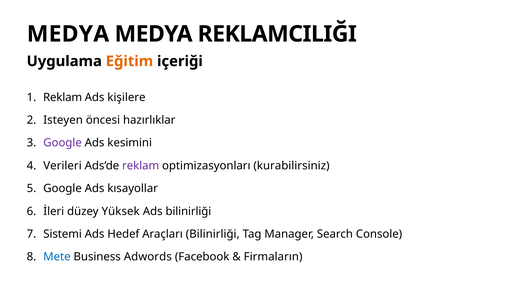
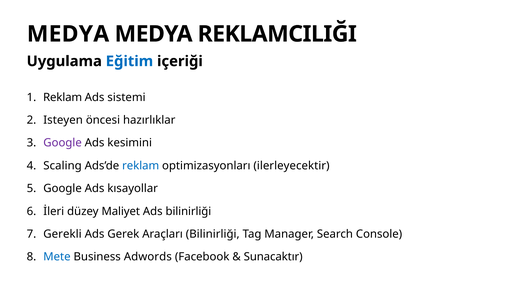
Eğitim colour: orange -> blue
kişilere: kişilere -> sistemi
Verileri: Verileri -> Scaling
reklam at (141, 166) colour: purple -> blue
kurabilirsiniz: kurabilirsiniz -> ilerleyecektir
Yüksek: Yüksek -> Maliyet
Sistemi: Sistemi -> Gerekli
Hedef: Hedef -> Gerek
Firmaların: Firmaların -> Sunacaktır
